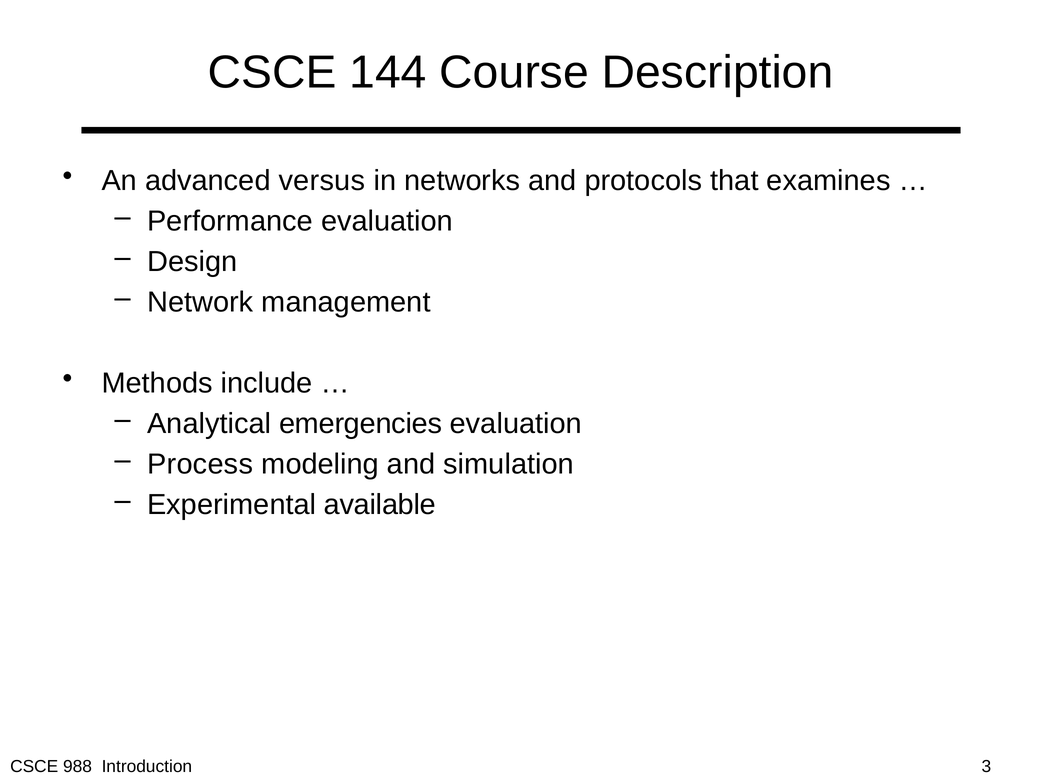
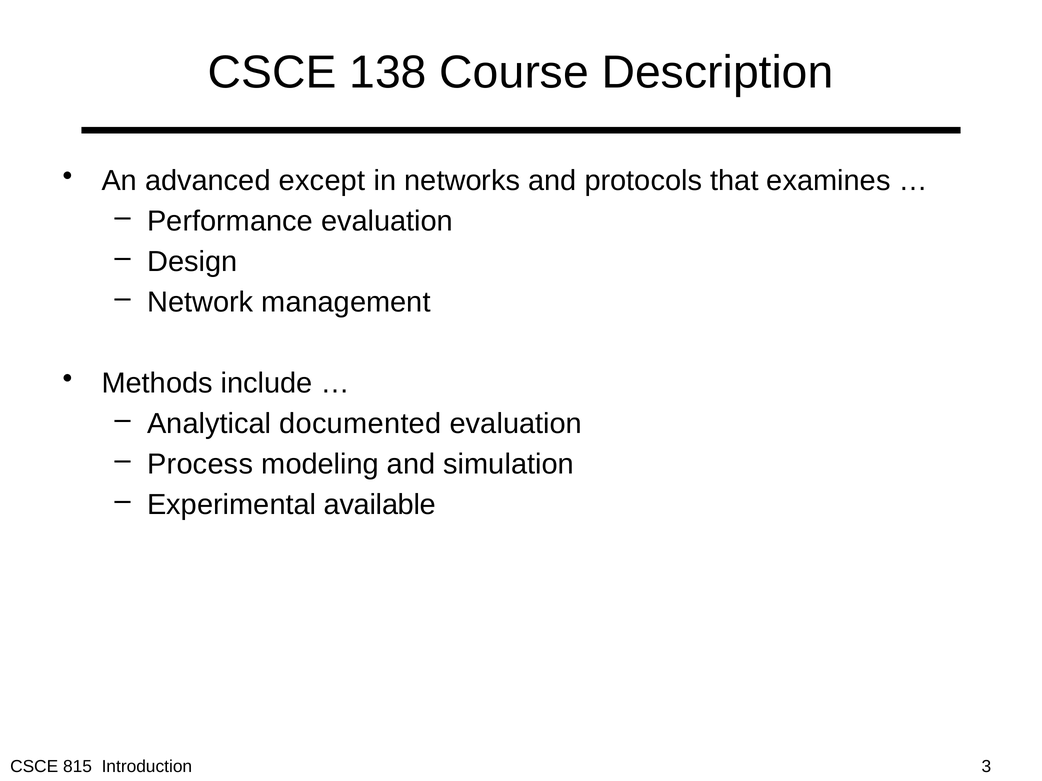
144: 144 -> 138
versus: versus -> except
emergencies: emergencies -> documented
988: 988 -> 815
